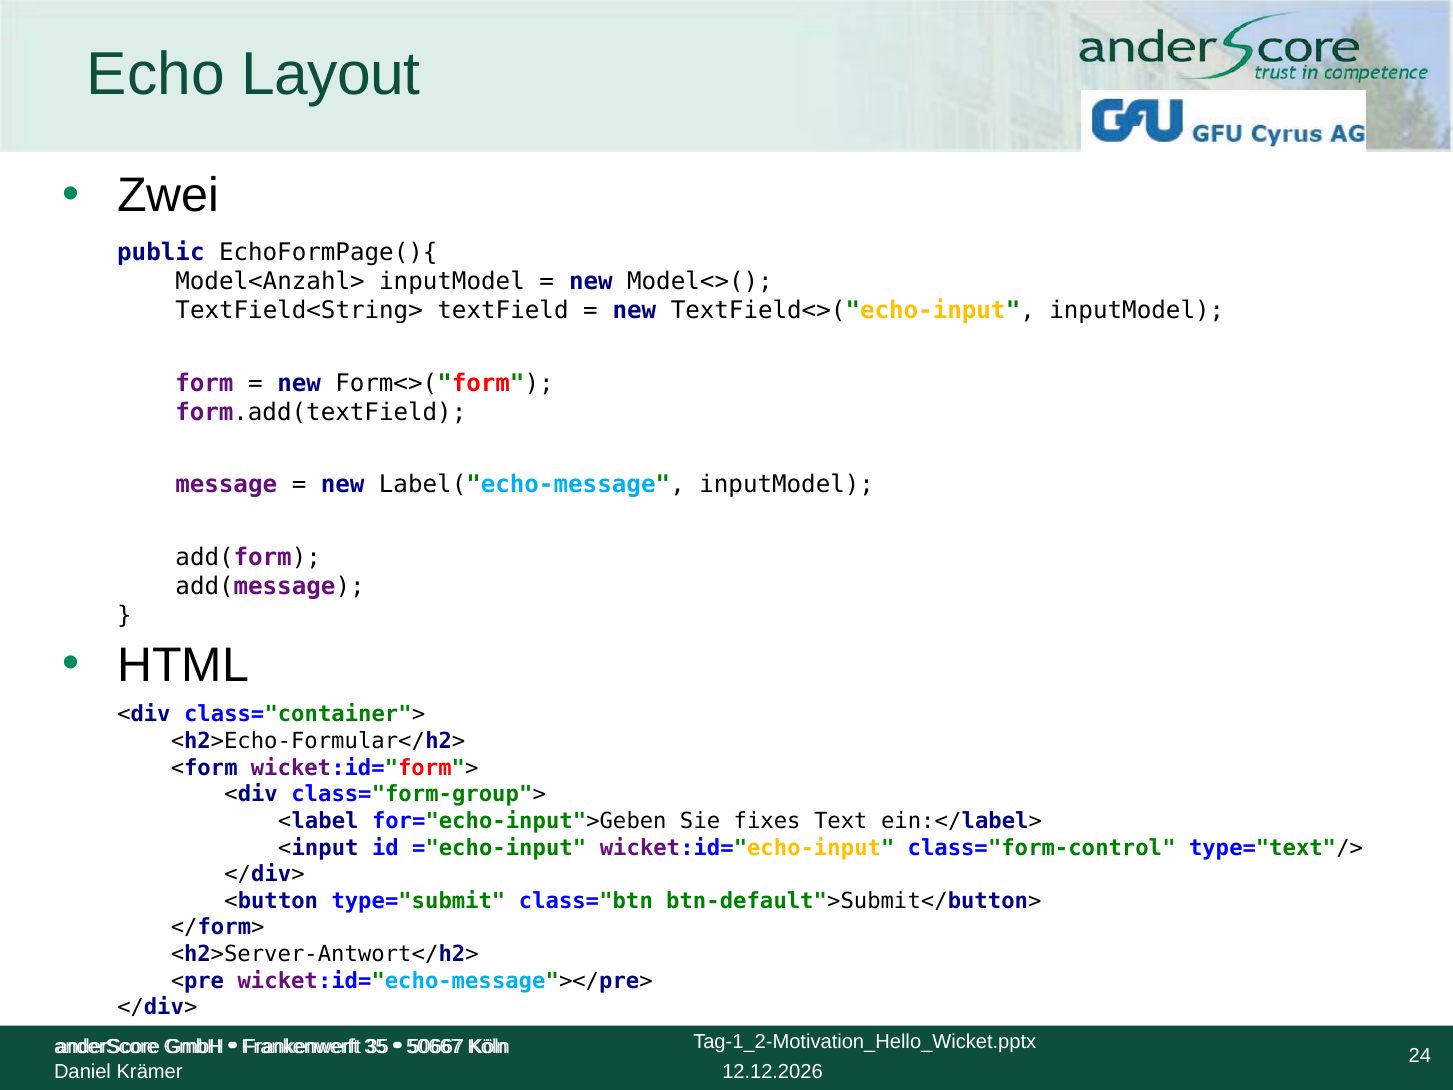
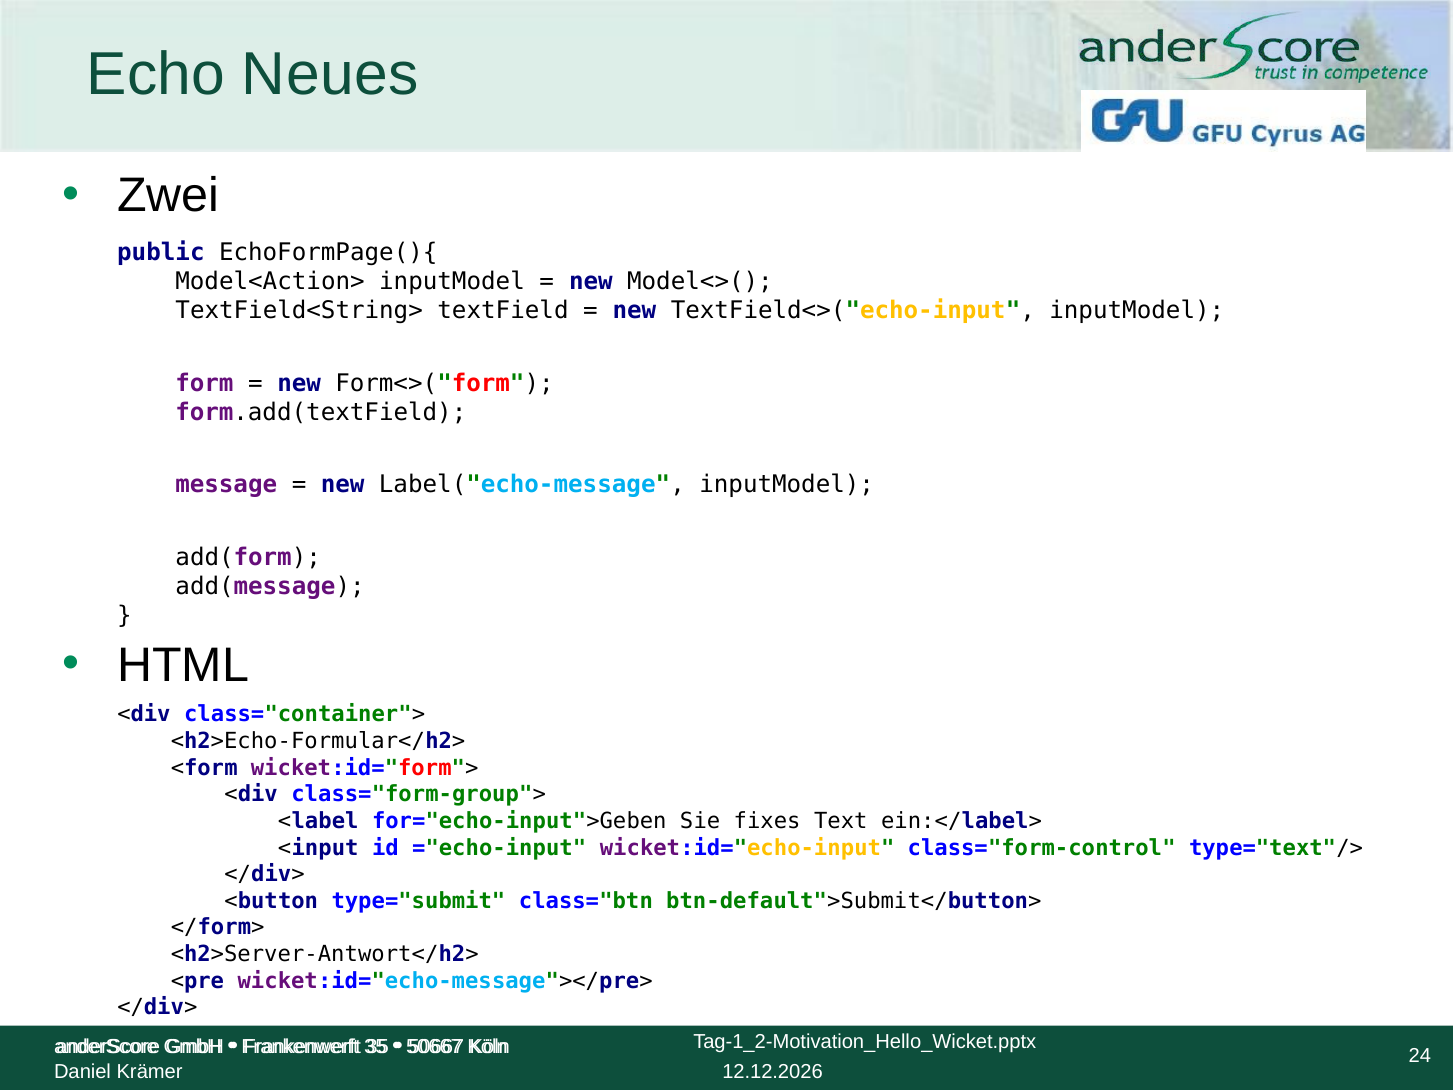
Layout: Layout -> Neues
Model<Anzahl>: Model<Anzahl> -> Model<Action>
